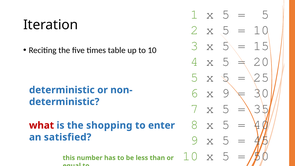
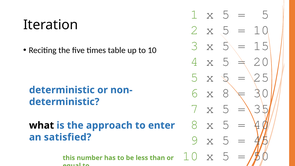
x 9: 9 -> 8
what colour: red -> black
shopping: shopping -> approach
